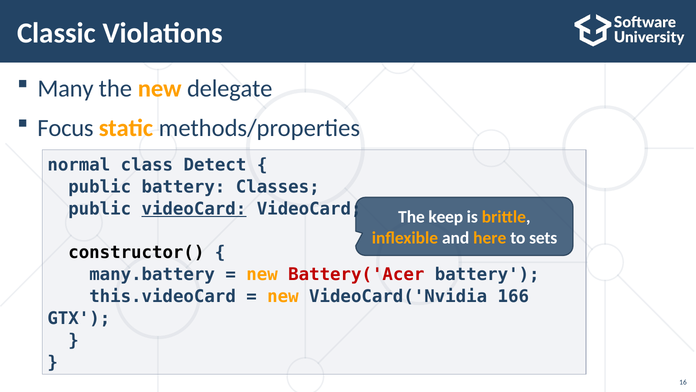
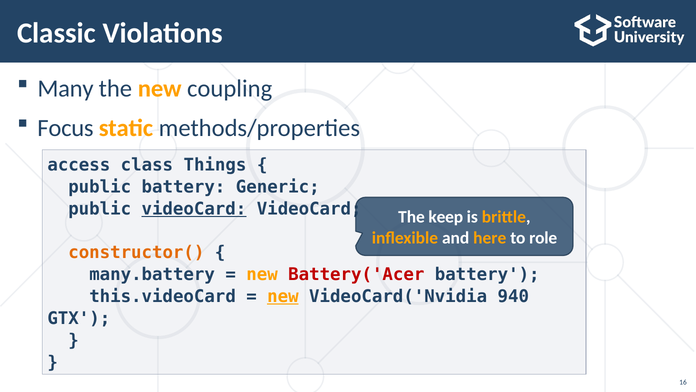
delegate: delegate -> coupling
normal: normal -> access
Detect: Detect -> Things
Classes: Classes -> Generic
sets: sets -> role
constructor( colour: black -> orange
new at (283, 296) underline: none -> present
166: 166 -> 940
